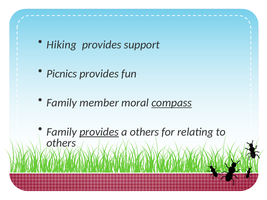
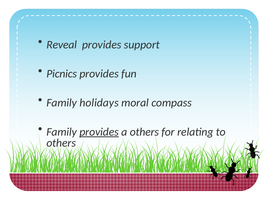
Hiking: Hiking -> Reveal
member: member -> holidays
compass underline: present -> none
